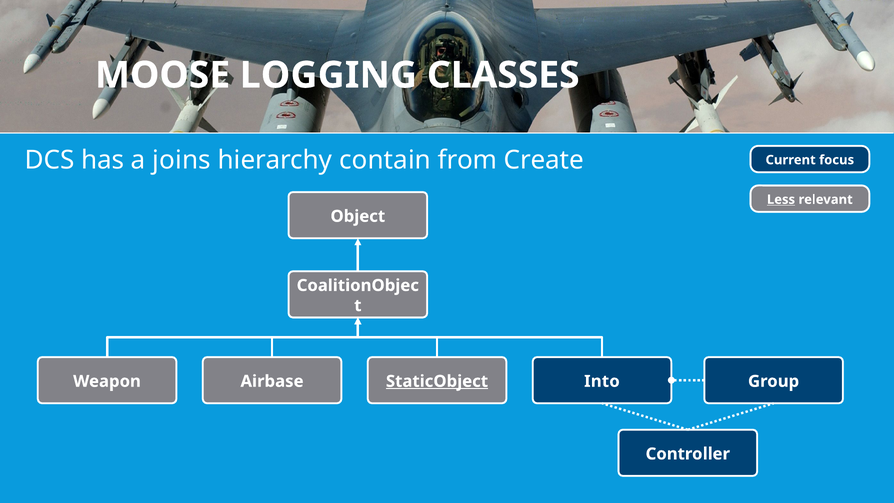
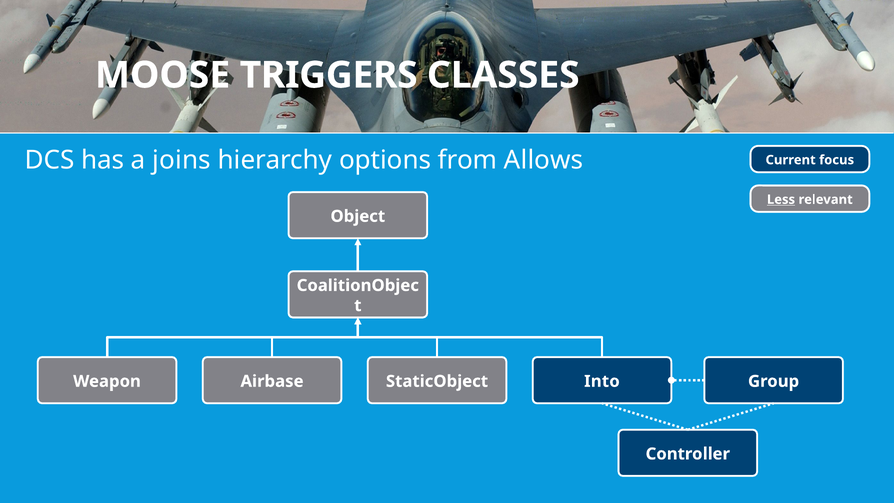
LOGGING: LOGGING -> TRIGGERS
contain: contain -> options
Create: Create -> Allows
StaticObject underline: present -> none
